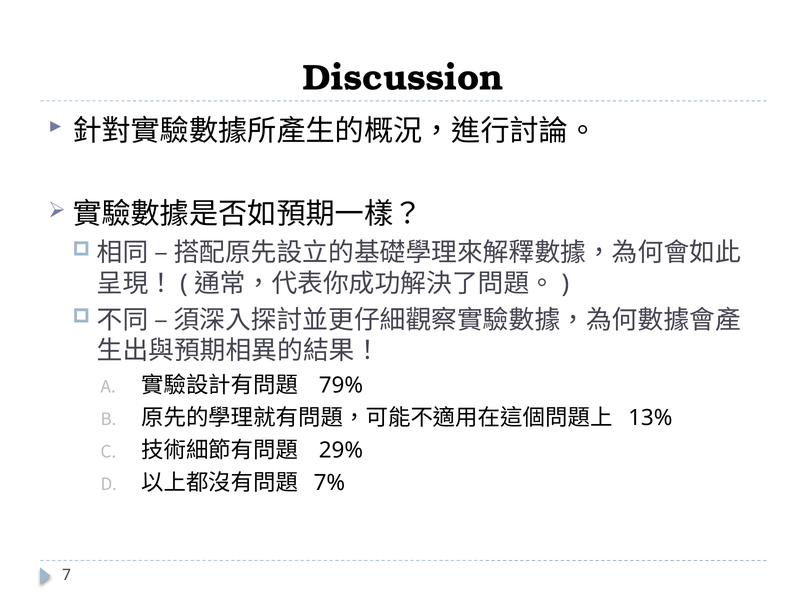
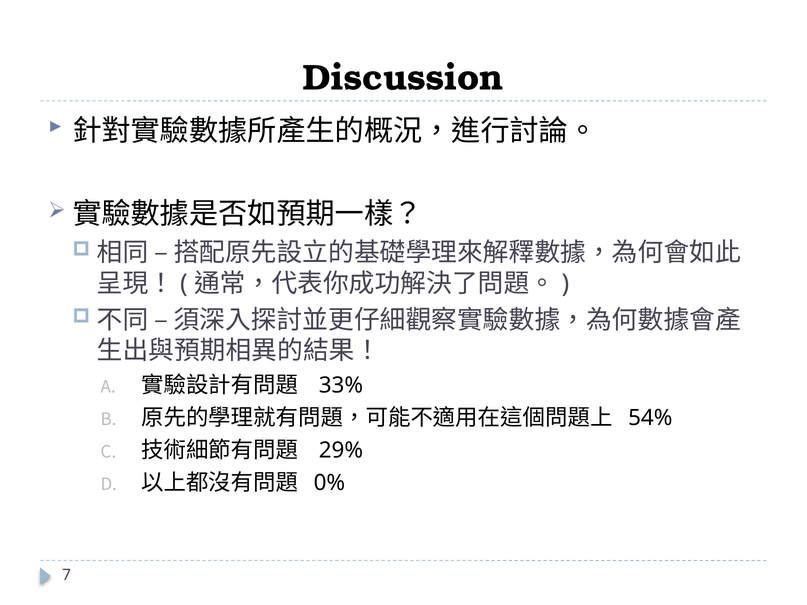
79%: 79% -> 33%
13%: 13% -> 54%
7%: 7% -> 0%
